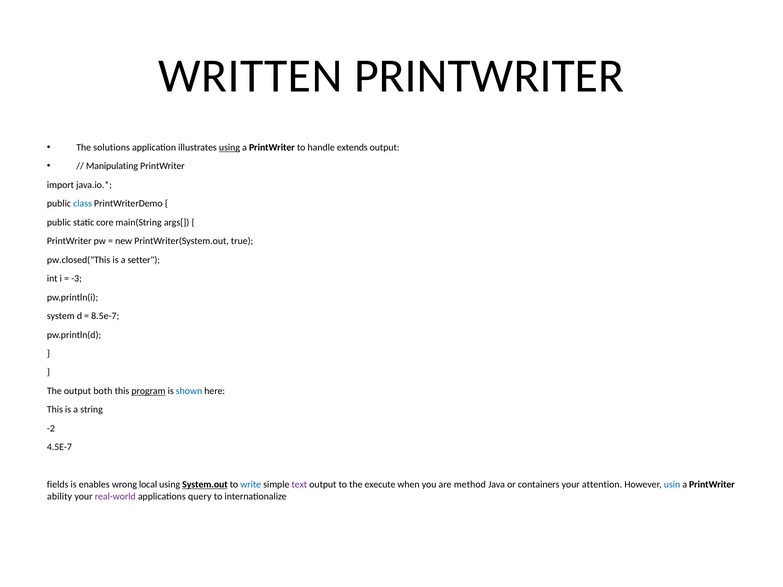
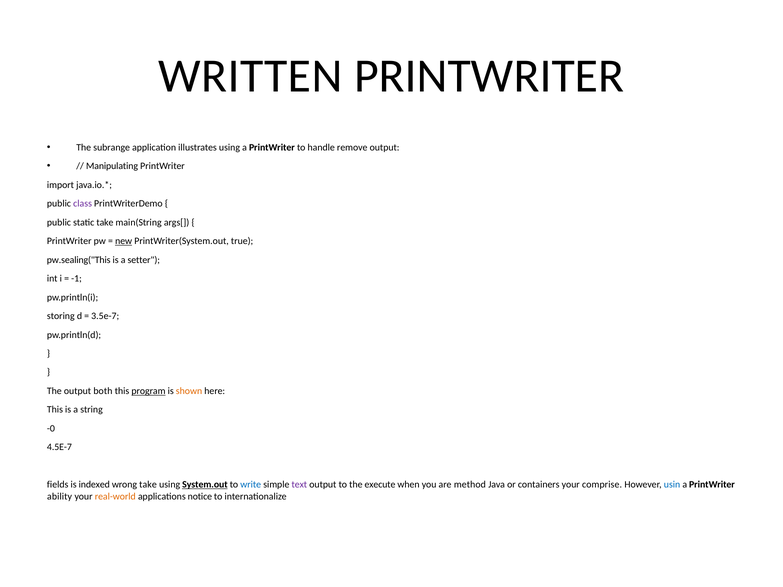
solutions: solutions -> subrange
using at (229, 148) underline: present -> none
extends: extends -> remove
class colour: blue -> purple
static core: core -> take
new underline: none -> present
pw.closed("This: pw.closed("This -> pw.sealing("This
-3: -3 -> -1
system: system -> storing
8.5e-7: 8.5e-7 -> 3.5e-7
shown colour: blue -> orange
-2: -2 -> -0
enables: enables -> indexed
wrong local: local -> take
attention: attention -> comprise
real-world colour: purple -> orange
query: query -> notice
